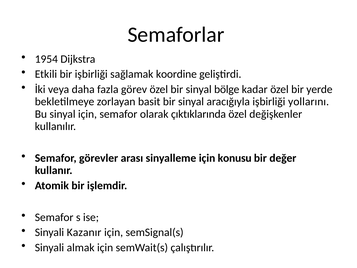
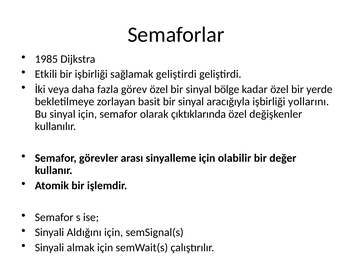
1954: 1954 -> 1985
sağlamak koordine: koordine -> geliştirdi
konusu: konusu -> olabilir
Kazanır: Kazanır -> Aldığını
